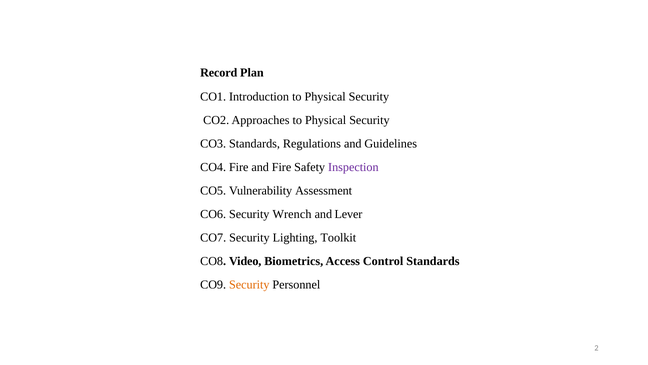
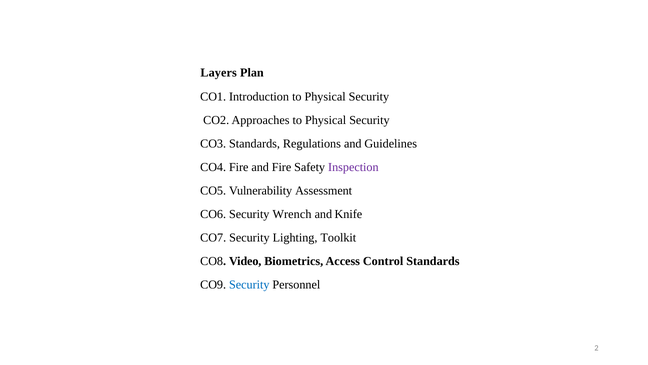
Record: Record -> Layers
Lever: Lever -> Knife
Security at (249, 284) colour: orange -> blue
